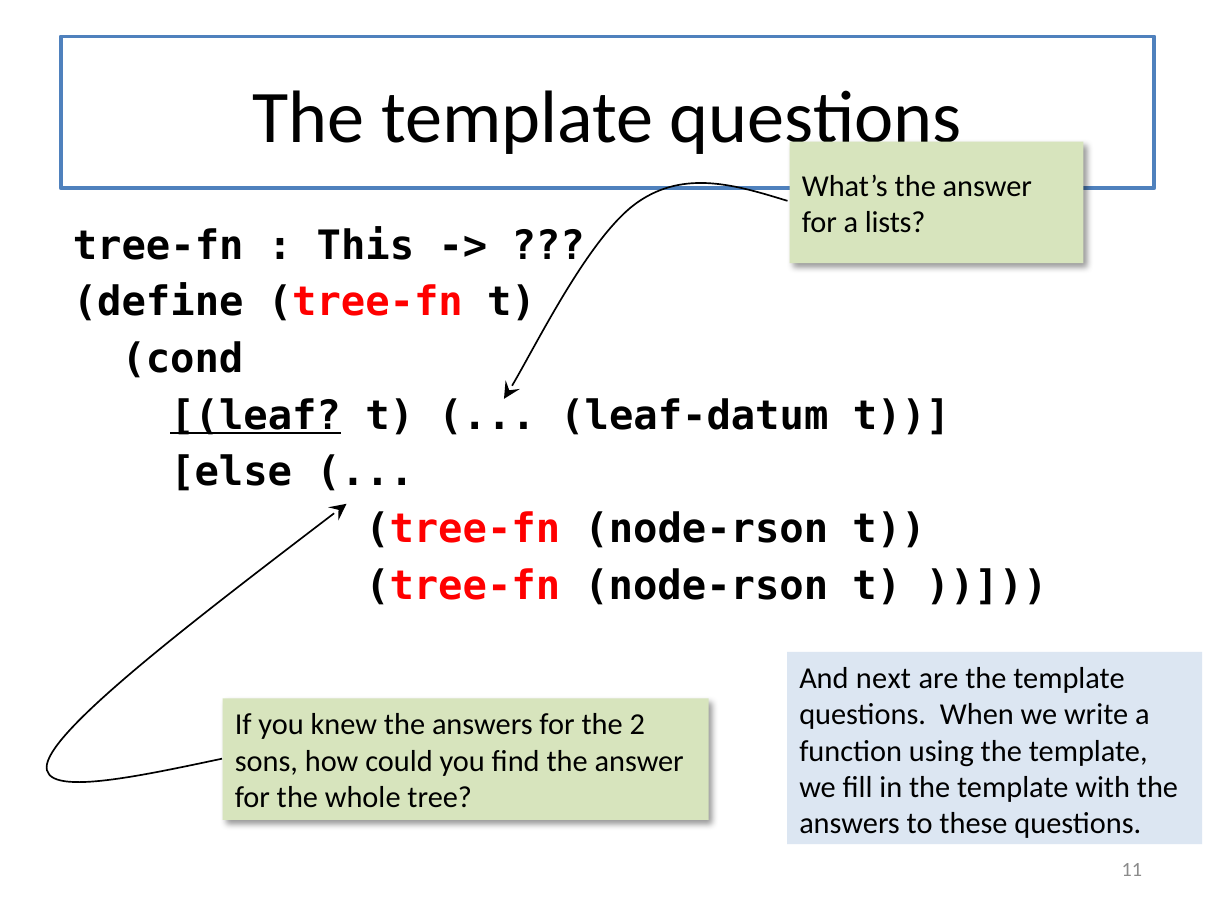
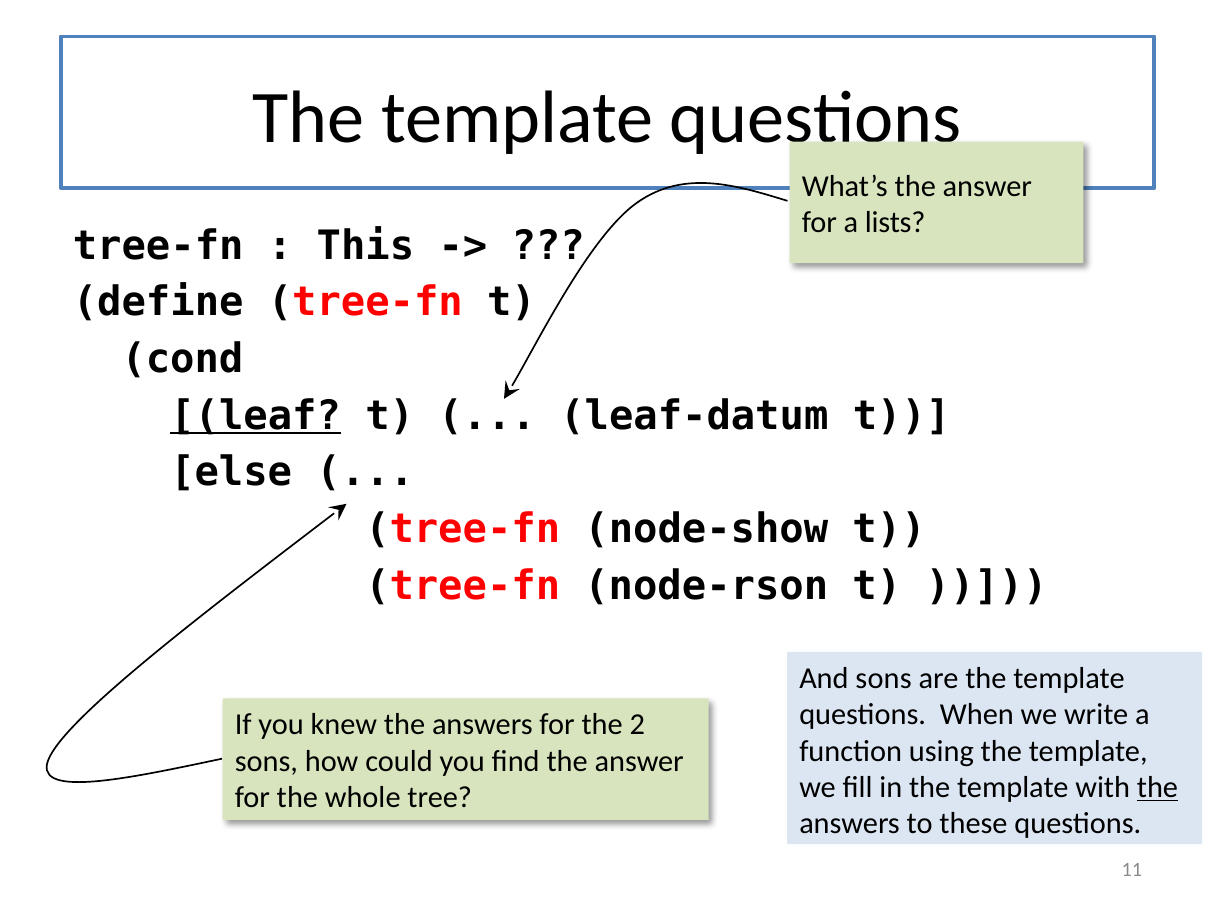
node-rson at (706, 529): node-rson -> node-show
And next: next -> sons
the at (1157, 788) underline: none -> present
